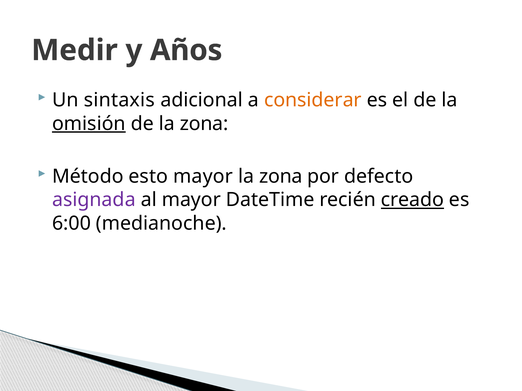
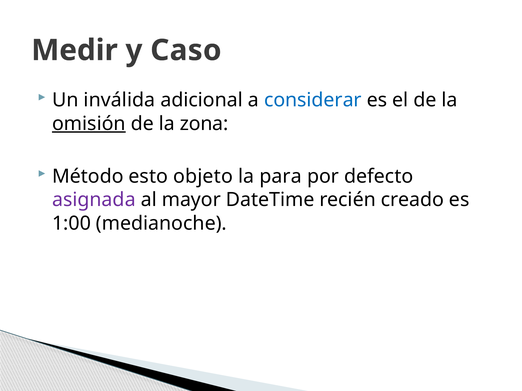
Años: Años -> Caso
sintaxis: sintaxis -> inválida
considerar colour: orange -> blue
esto mayor: mayor -> objeto
zona at (281, 177): zona -> para
creado underline: present -> none
6:00: 6:00 -> 1:00
